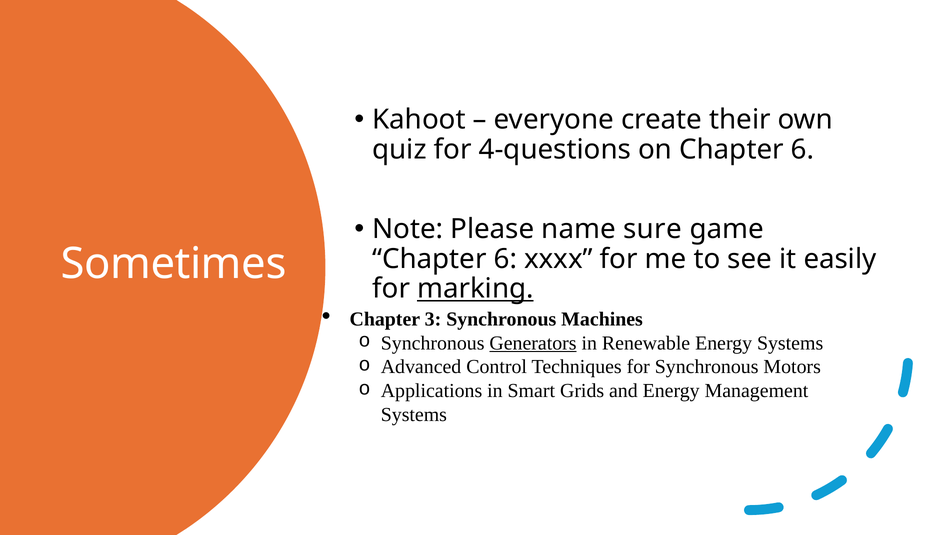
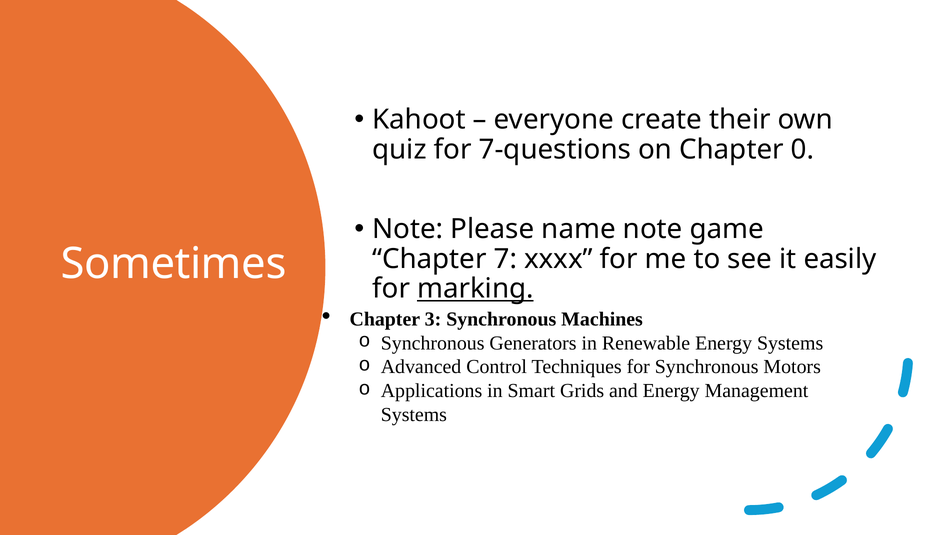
4-questions: 4-questions -> 7-questions
on Chapter 6: 6 -> 0
name sure: sure -> note
6 at (505, 259): 6 -> 7
Generators underline: present -> none
